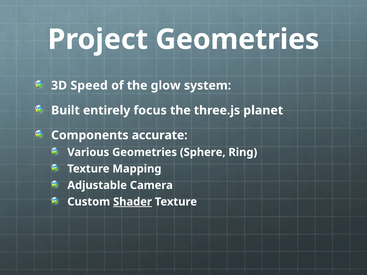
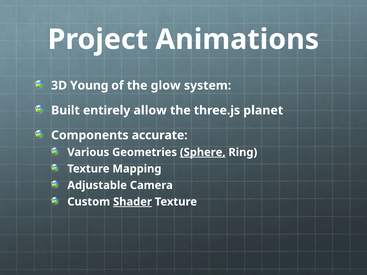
Project Geometries: Geometries -> Animations
Speed: Speed -> Young
focus: focus -> allow
Sphere underline: none -> present
